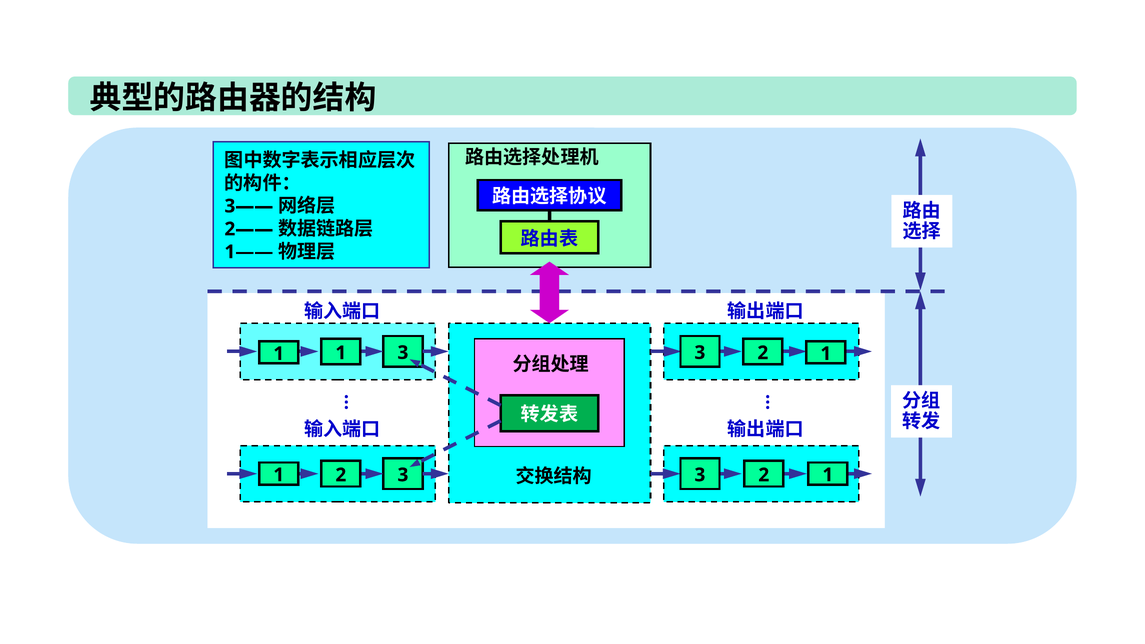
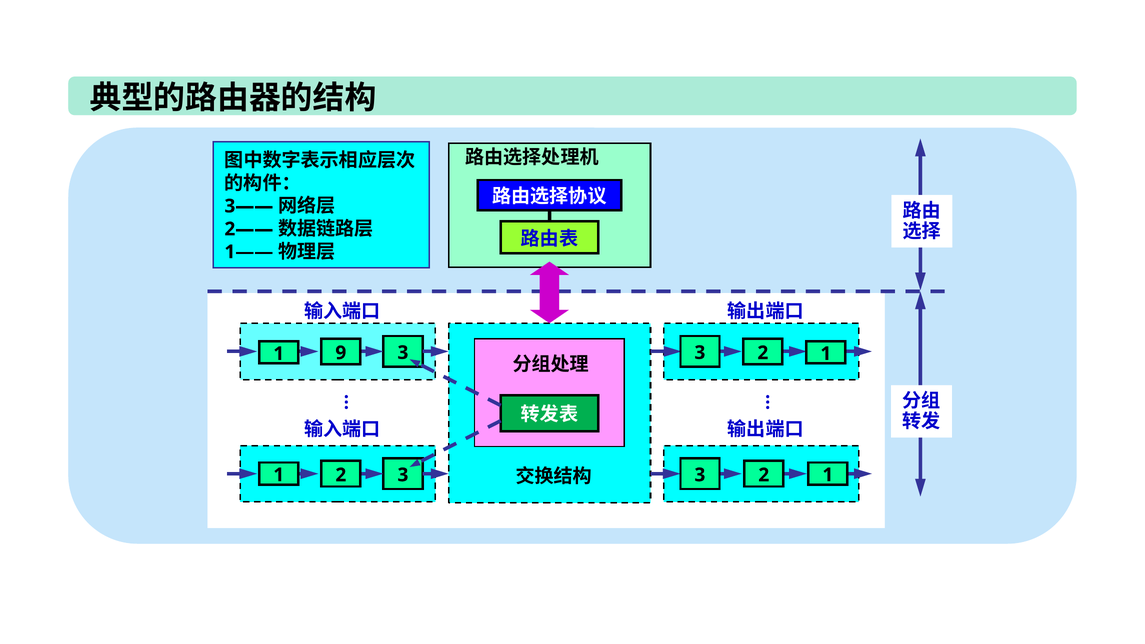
1 at (341, 353): 1 -> 9
